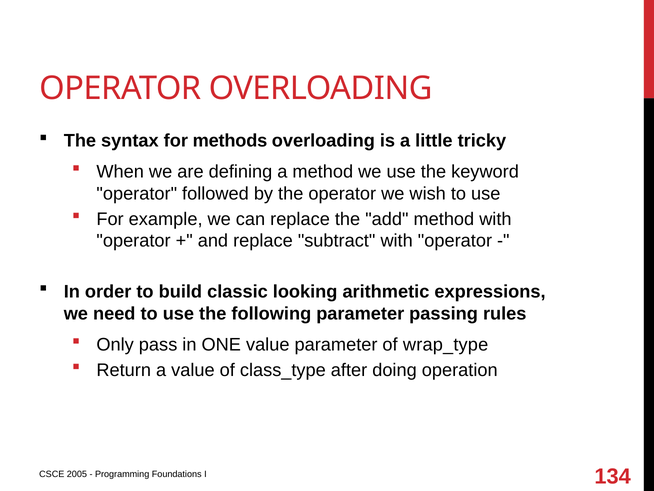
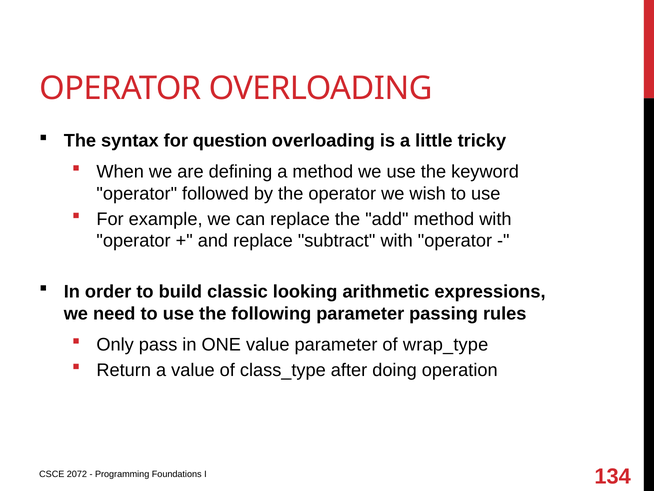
methods: methods -> question
2005: 2005 -> 2072
